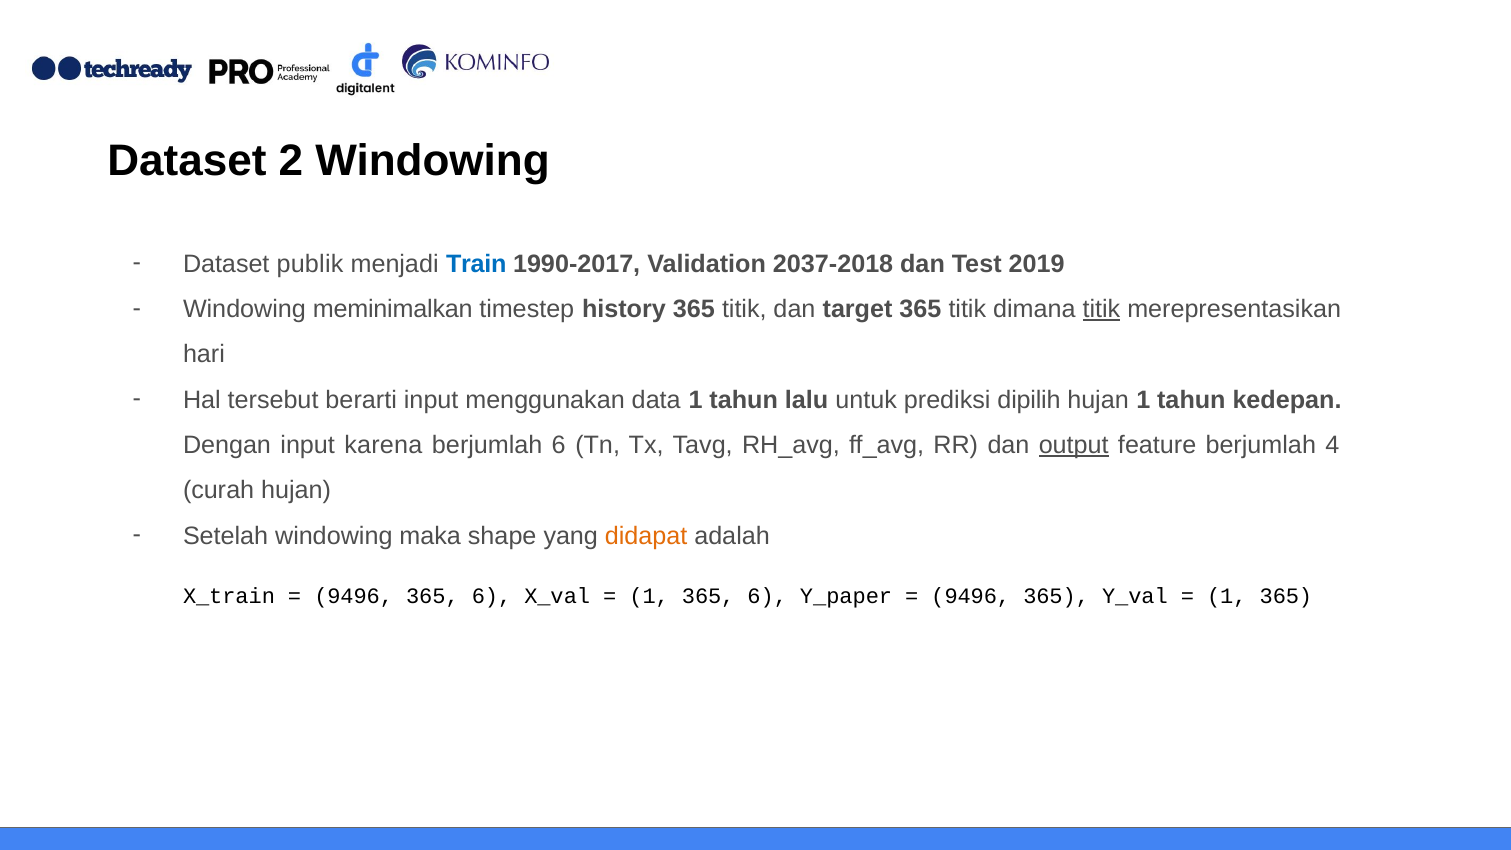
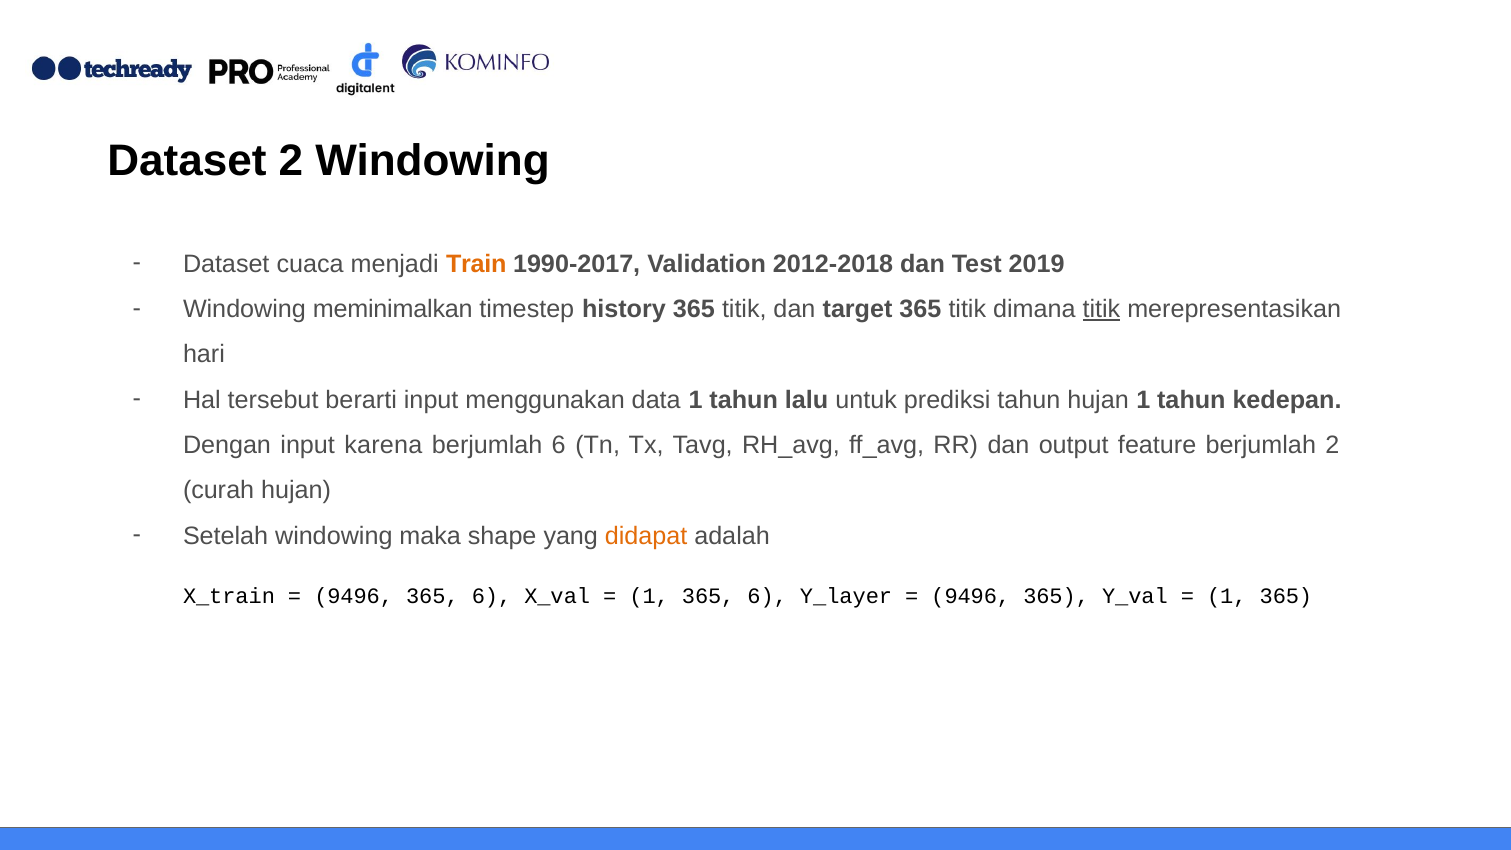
publik: publik -> cuaca
Train colour: blue -> orange
2037-2018: 2037-2018 -> 2012-2018
prediksi dipilih: dipilih -> tahun
output underline: present -> none
berjumlah 4: 4 -> 2
Y_paper: Y_paper -> Y_layer
